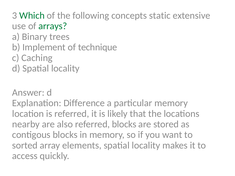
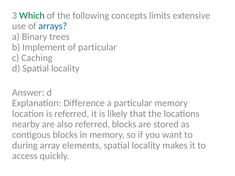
static: static -> limits
arrays colour: green -> blue
of technique: technique -> particular
sorted: sorted -> during
